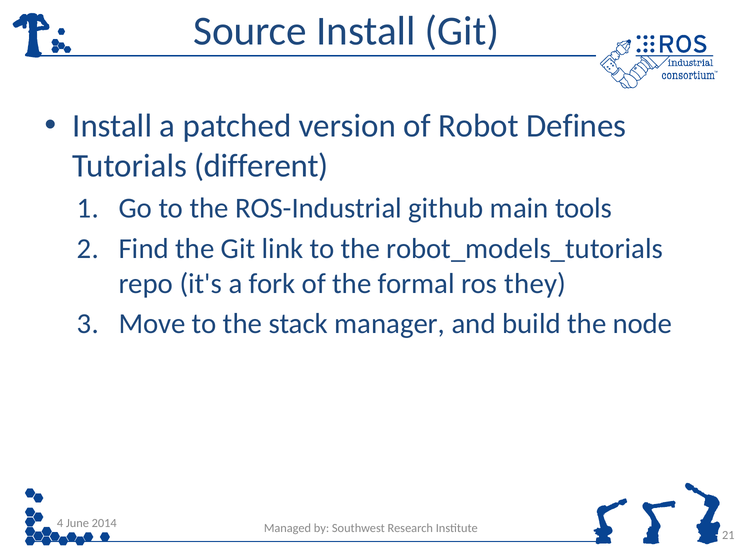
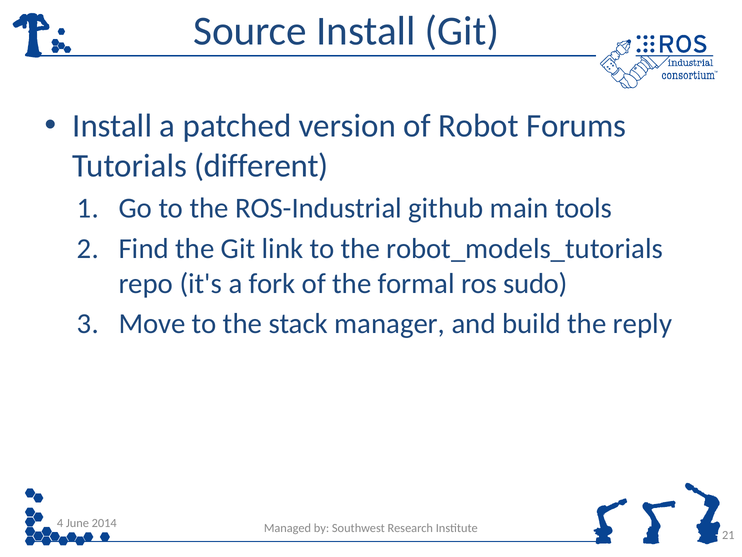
Defines: Defines -> Forums
they: they -> sudo
node: node -> reply
